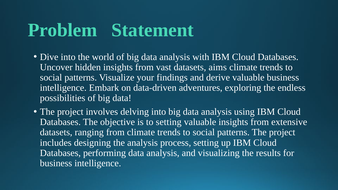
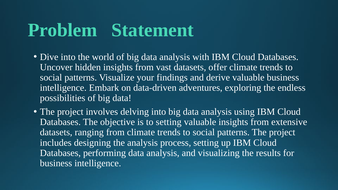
aims: aims -> offer
